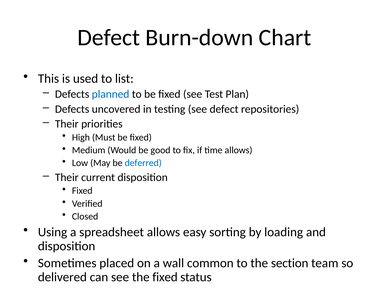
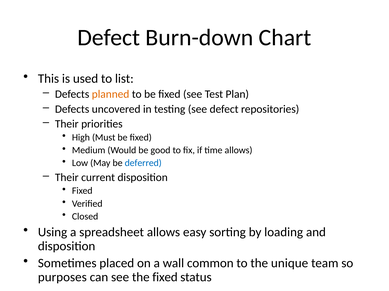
planned colour: blue -> orange
section: section -> unique
delivered: delivered -> purposes
